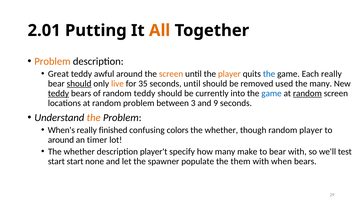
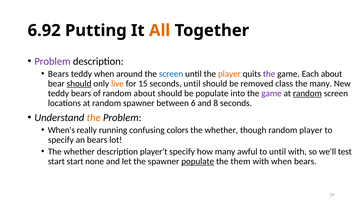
2.01: 2.01 -> 6.92
Problem at (52, 61) colour: orange -> purple
Great at (58, 74): Great -> Bears
teddy awful: awful -> when
screen at (171, 74) colour: orange -> blue
the at (269, 74) colour: blue -> purple
Each really: really -> about
35: 35 -> 15
used: used -> class
teddy at (58, 93) underline: present -> none
random teddy: teddy -> about
be currently: currently -> populate
game at (272, 93) colour: blue -> purple
random problem: problem -> spawner
3: 3 -> 6
9: 9 -> 8
finished: finished -> running
around at (61, 140): around -> specify
an timer: timer -> bears
make: make -> awful
to bear: bear -> until
populate at (198, 161) underline: none -> present
